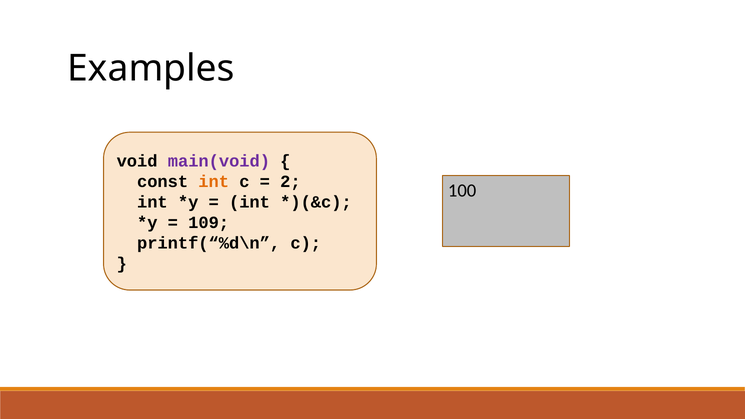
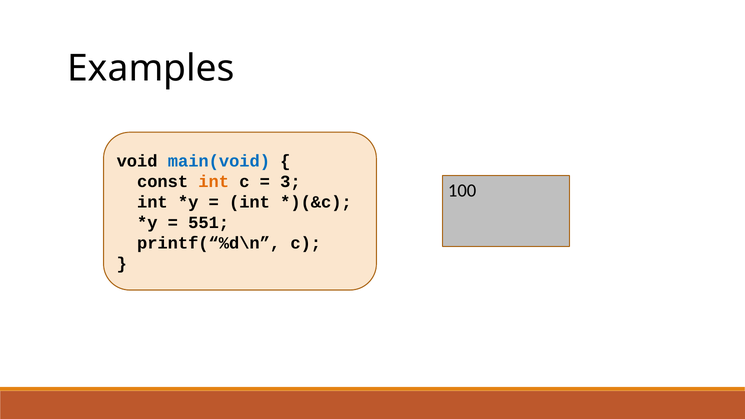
main(void colour: purple -> blue
2: 2 -> 3
109: 109 -> 551
